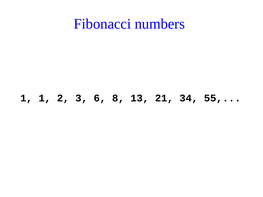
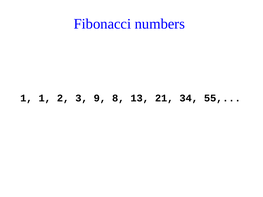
6: 6 -> 9
